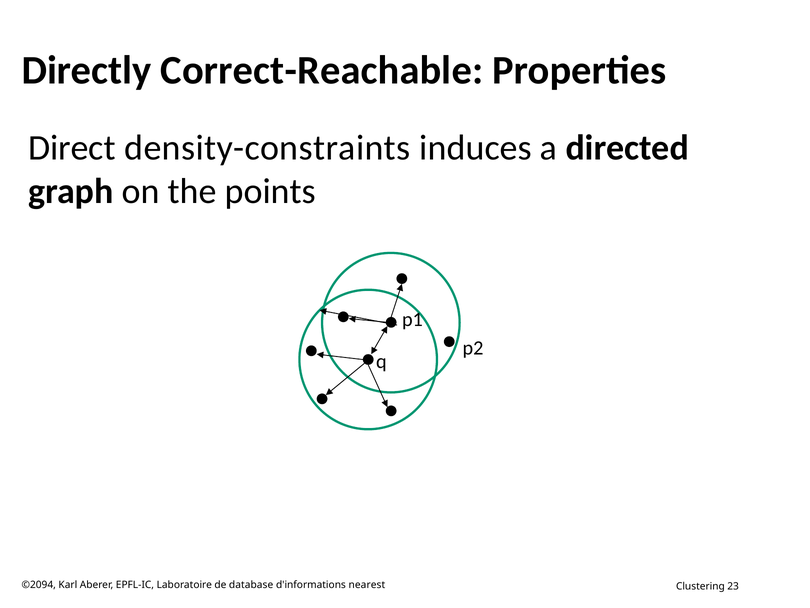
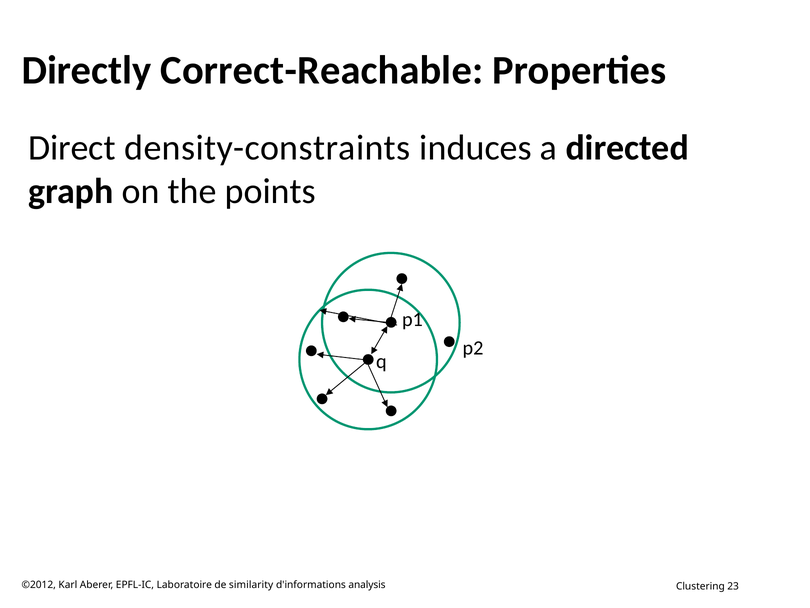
©2094: ©2094 -> ©2012
database: database -> similarity
nearest: nearest -> analysis
